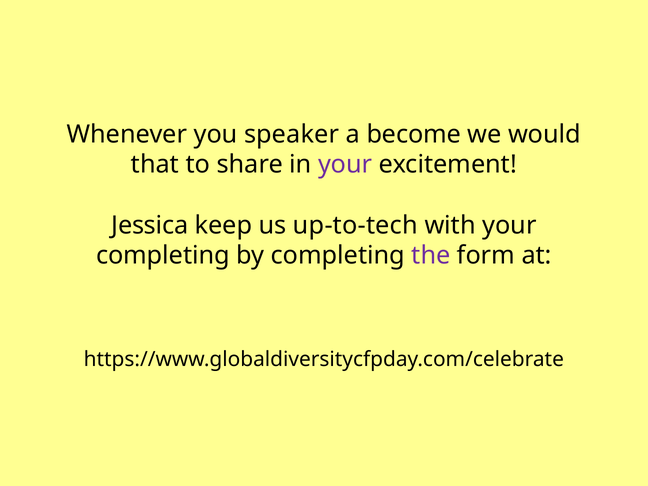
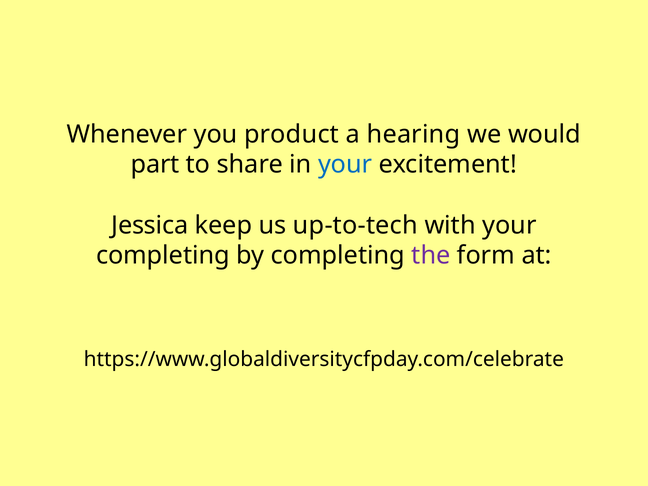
speaker: speaker -> product
become: become -> hearing
that: that -> part
your at (345, 165) colour: purple -> blue
